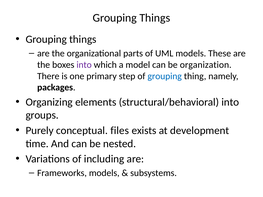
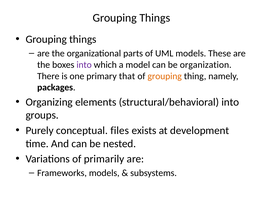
step: step -> that
grouping at (165, 76) colour: blue -> orange
including: including -> primarily
